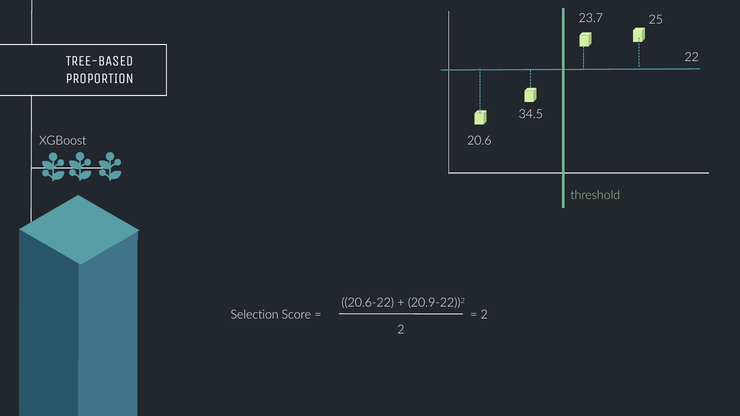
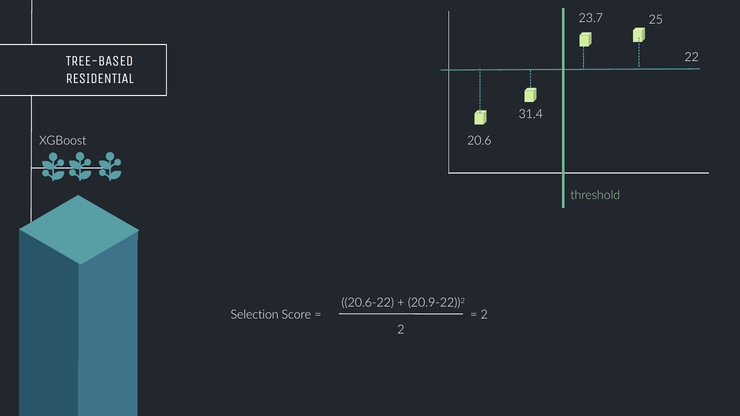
PROPORTION: PROPORTION -> RESIDENTIAL
34.5: 34.5 -> 31.4
